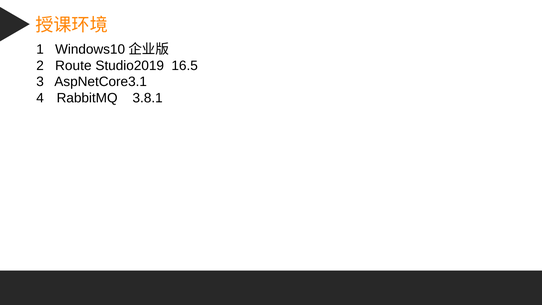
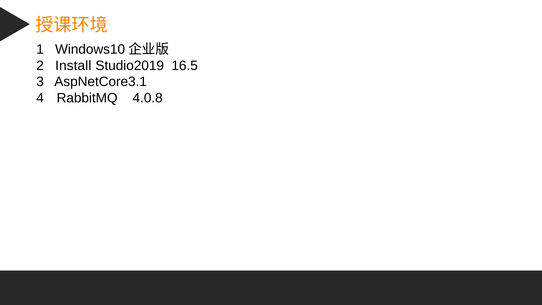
Route: Route -> Install
3.8.1: 3.8.1 -> 4.0.8
